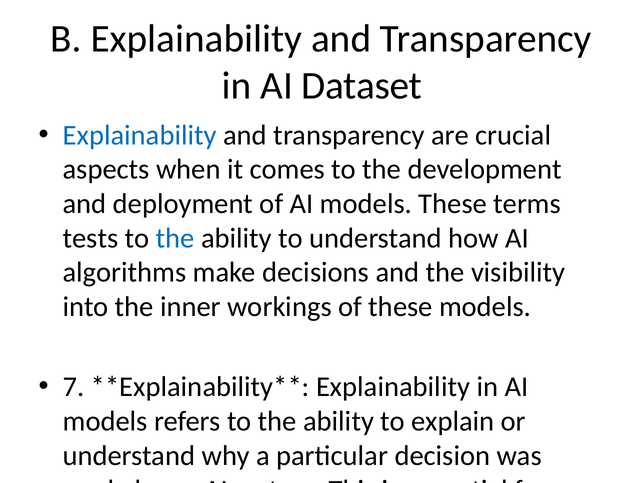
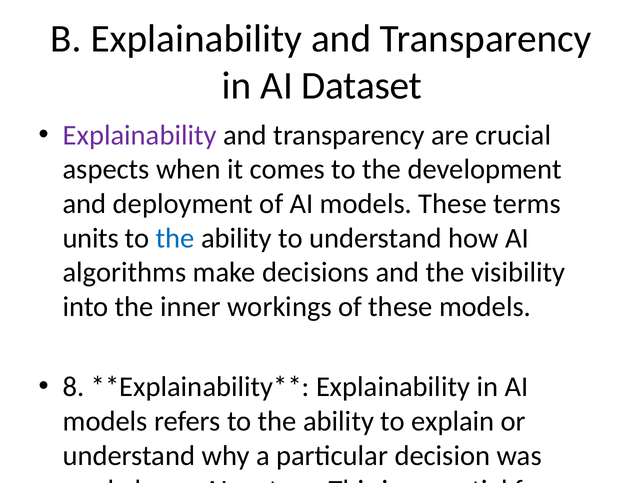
Explainability at (140, 135) colour: blue -> purple
tests: tests -> units
7: 7 -> 8
